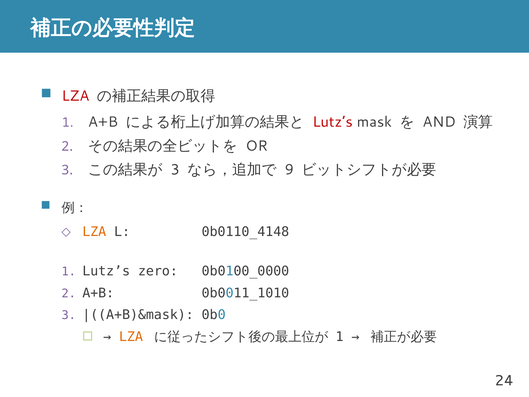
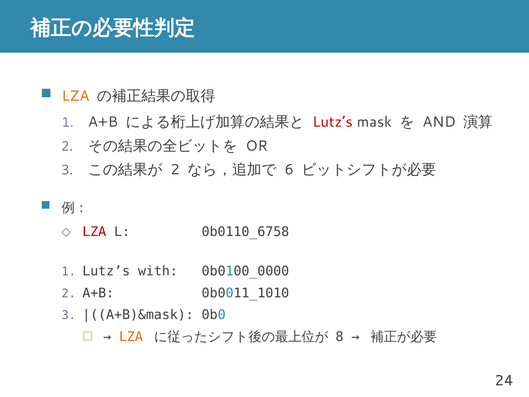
LZA at (75, 96) colour: red -> orange
3 at (175, 170): 3 -> 2
9: 9 -> 6
LZA at (94, 232) colour: orange -> red
0b0110_4148: 0b0110_4148 -> 0b0110_6758
zero: zero -> with
1 at (340, 337): 1 -> 8
